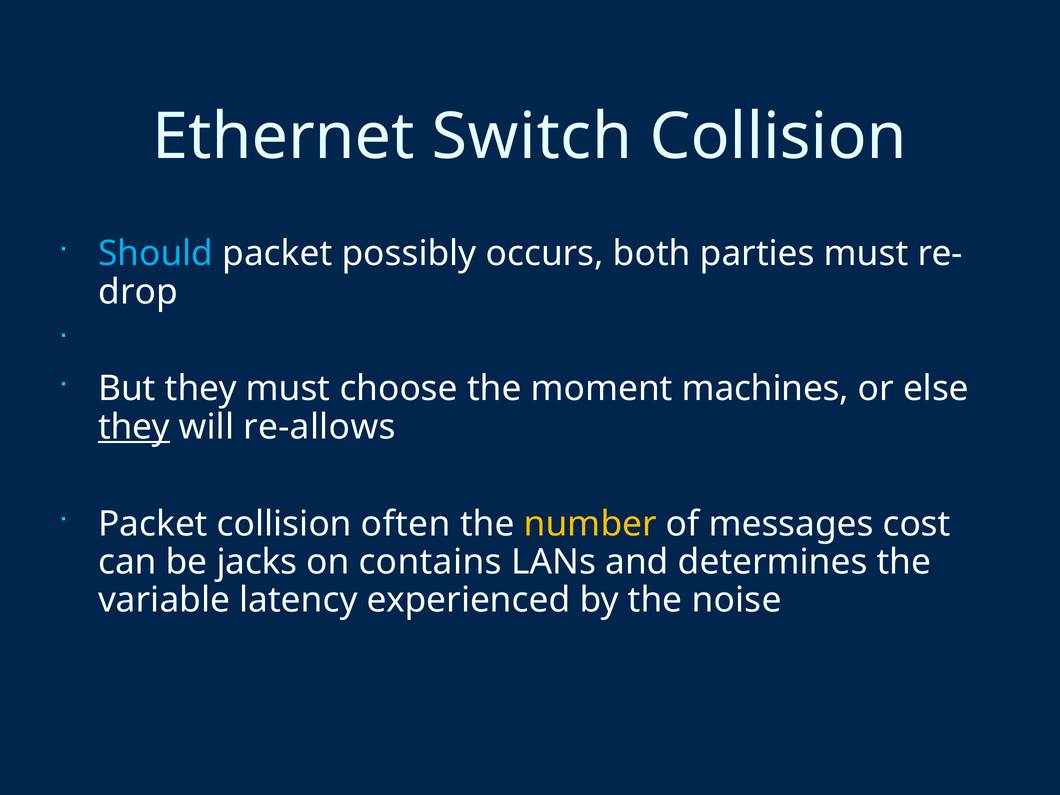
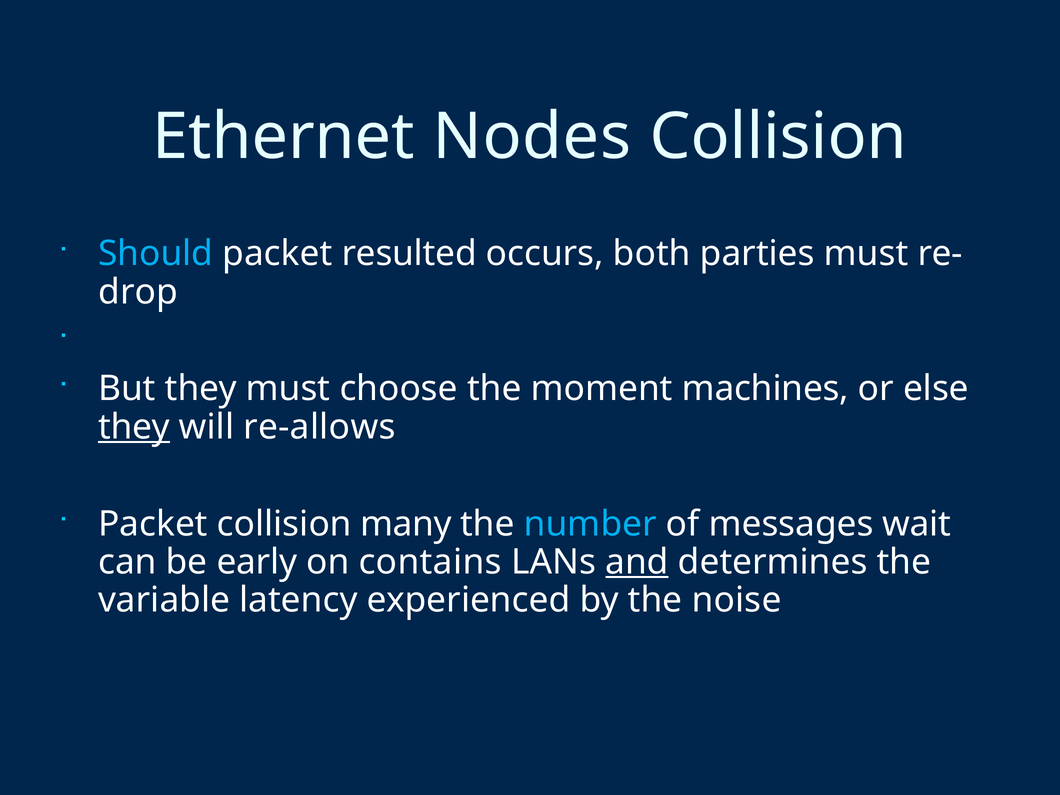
Switch: Switch -> Nodes
possibly: possibly -> resulted
often: often -> many
number colour: yellow -> light blue
cost: cost -> wait
jacks: jacks -> early
and underline: none -> present
